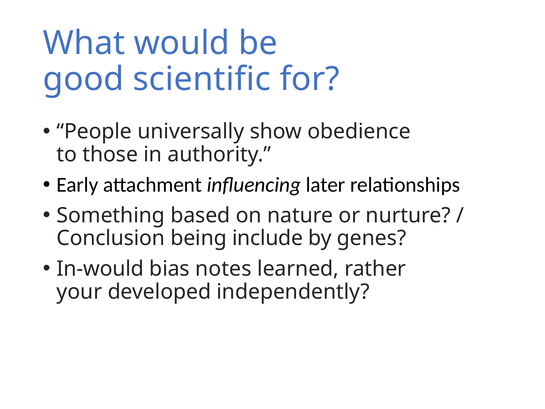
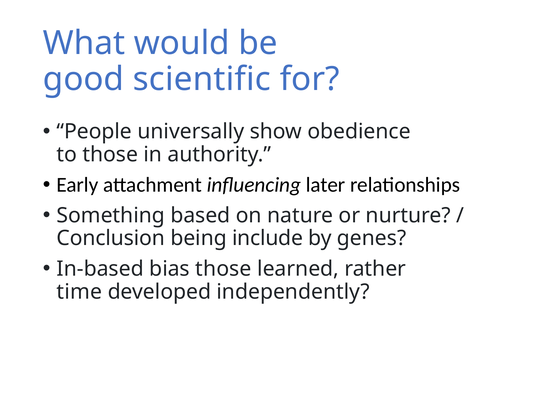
In-would: In-would -> In-based
bias notes: notes -> those
your: your -> time
